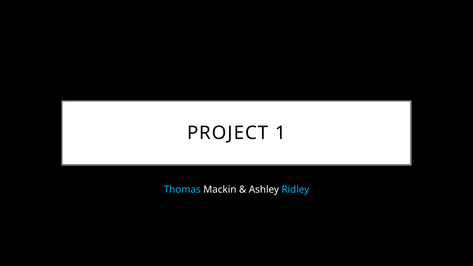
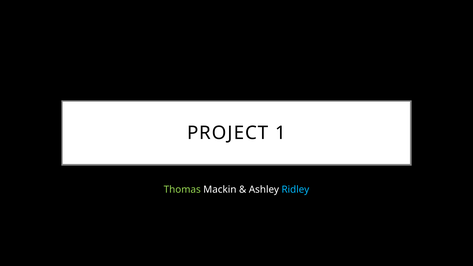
Thomas colour: light blue -> light green
